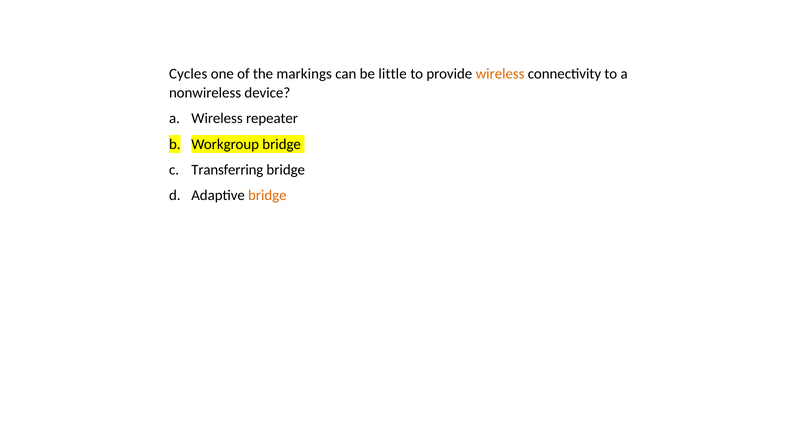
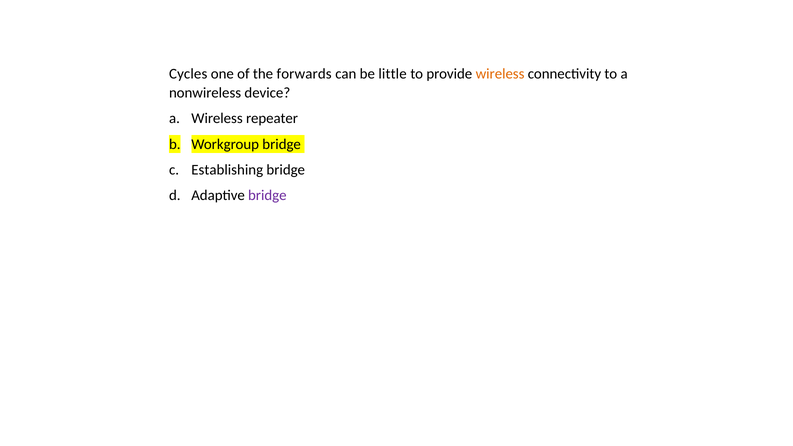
markings: markings -> forwards
Transferring: Transferring -> Establishing
bridge at (267, 196) colour: orange -> purple
